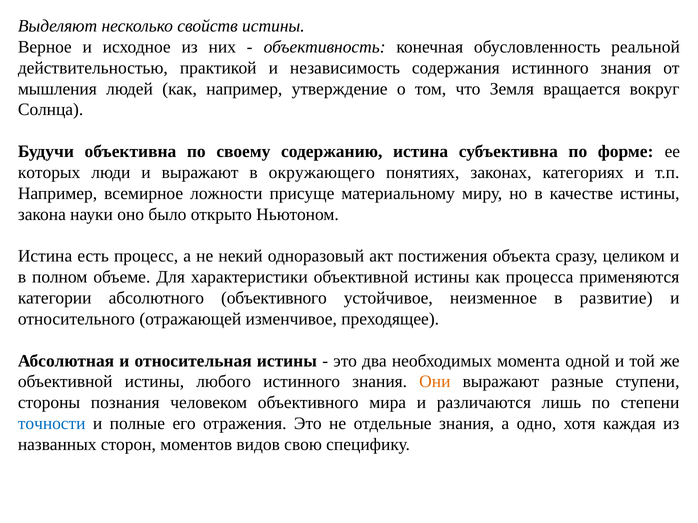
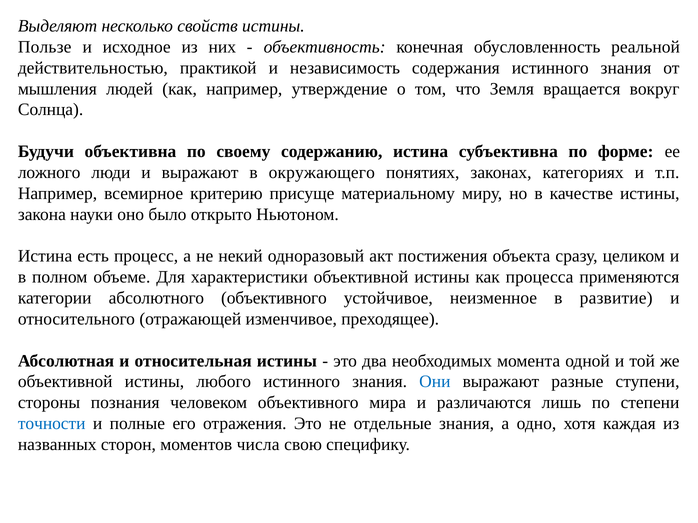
Верное: Верное -> Пользе
которых: которых -> ложного
ложности: ложности -> критерию
Они colour: orange -> blue
видов: видов -> числа
